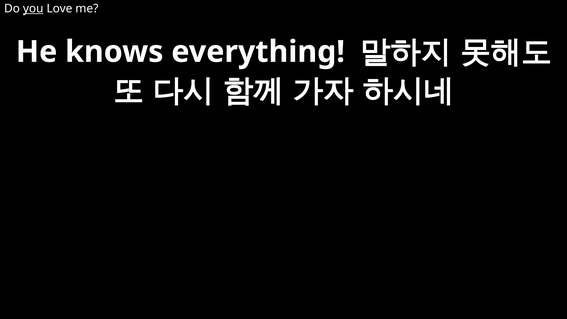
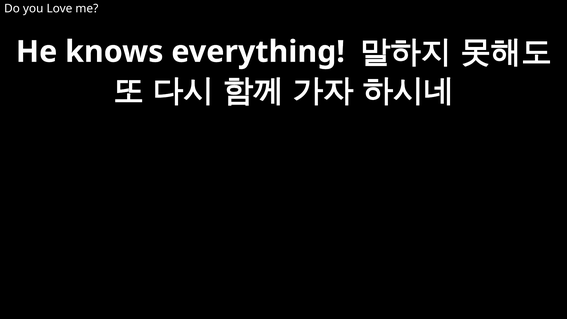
you underline: present -> none
